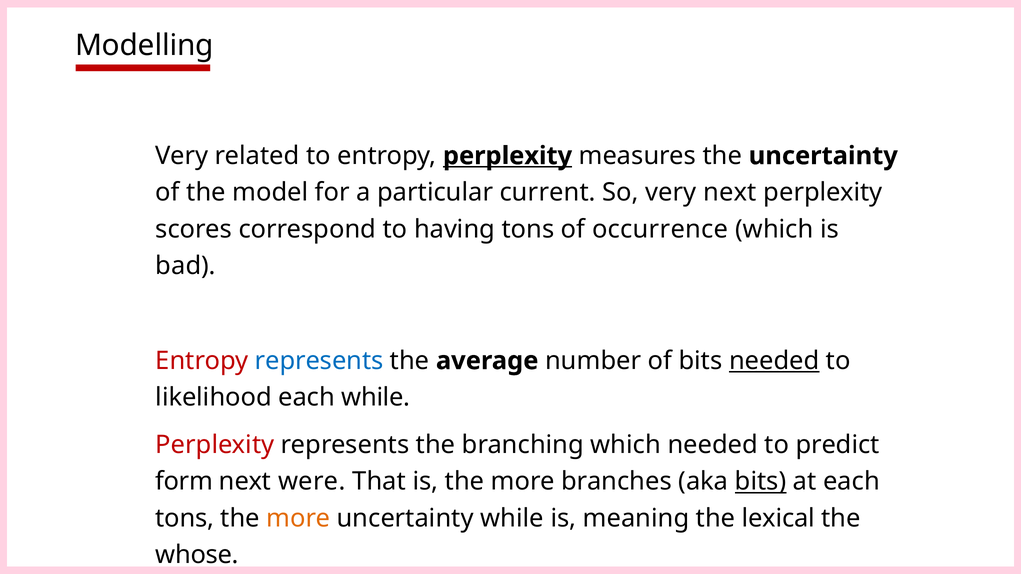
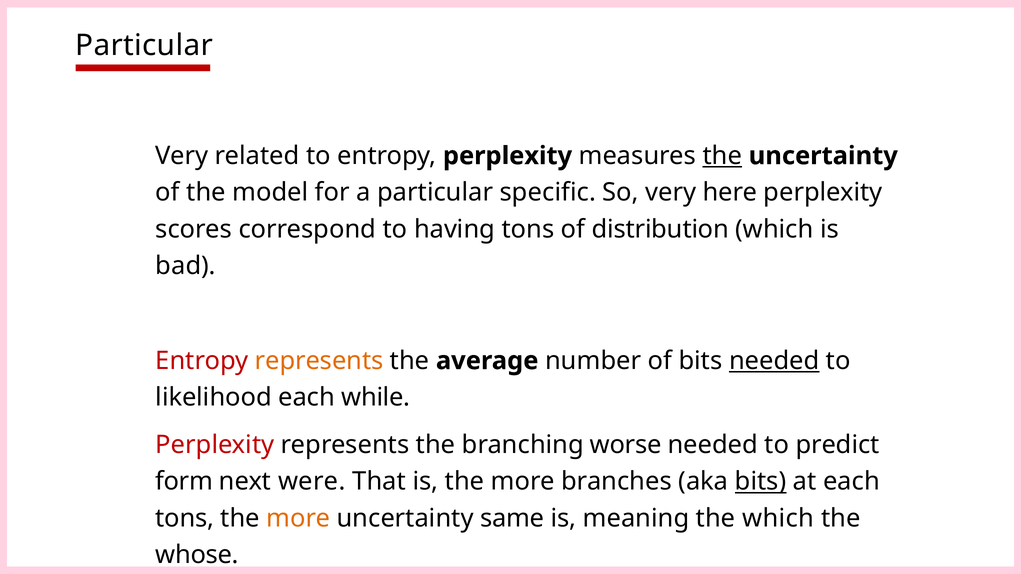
Modelling at (144, 45): Modelling -> Particular
perplexity at (508, 156) underline: present -> none
the at (722, 156) underline: none -> present
current: current -> specific
very next: next -> here
occurrence: occurrence -> distribution
represents at (319, 361) colour: blue -> orange
branching which: which -> worse
uncertainty while: while -> same
the lexical: lexical -> which
